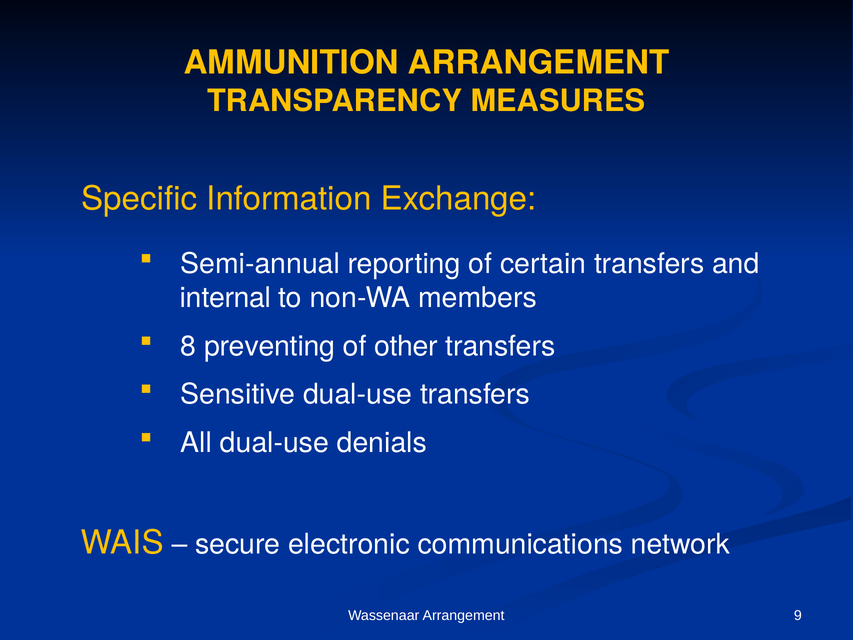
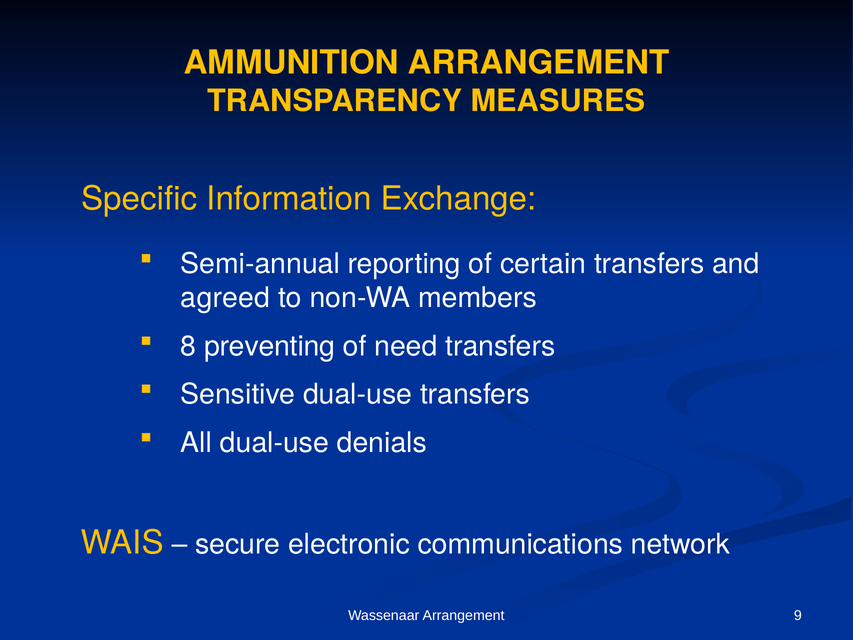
internal: internal -> agreed
other: other -> need
